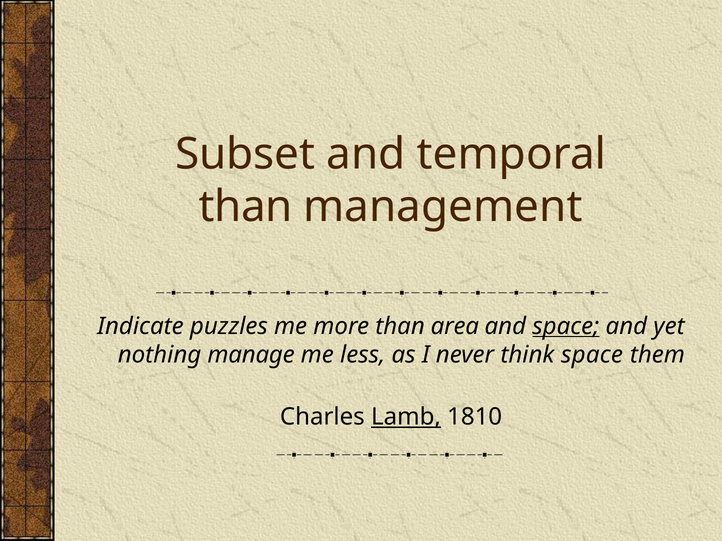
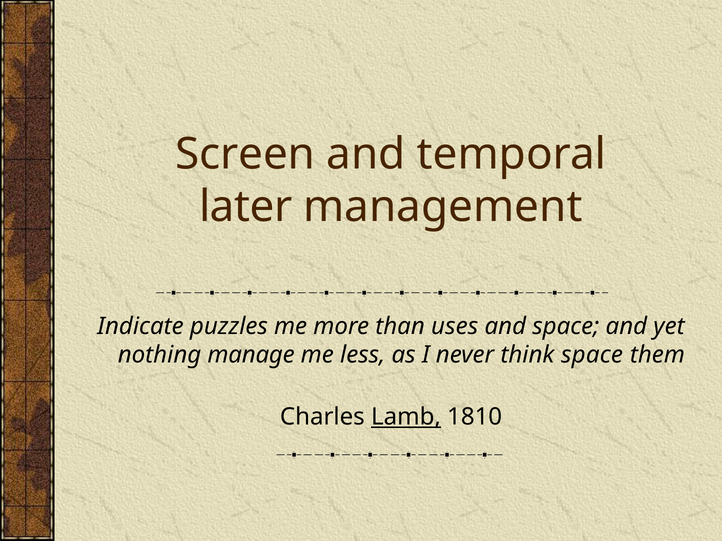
Subset: Subset -> Screen
than at (246, 207): than -> later
area: area -> uses
space at (566, 326) underline: present -> none
